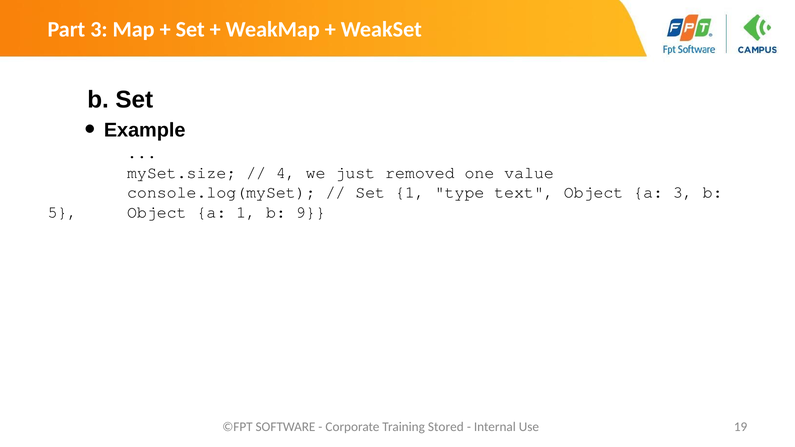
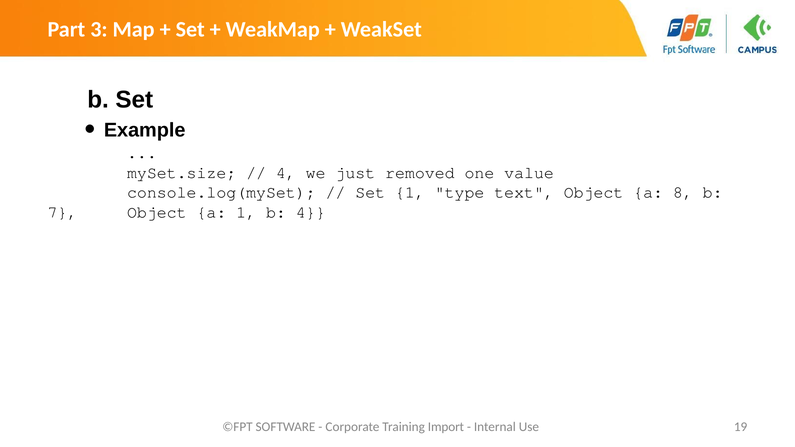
a 3: 3 -> 8
5: 5 -> 7
b 9: 9 -> 4
Stored: Stored -> Import
